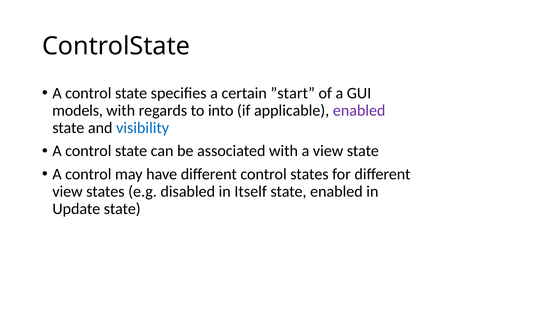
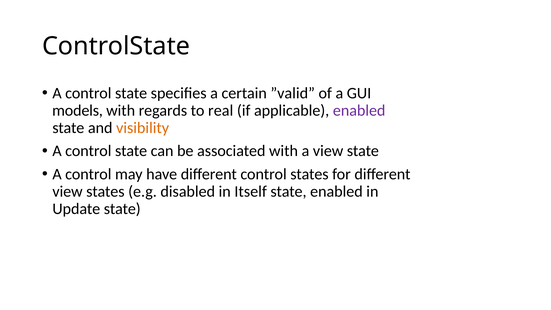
”start: ”start -> ”valid
into: into -> real
visibility colour: blue -> orange
